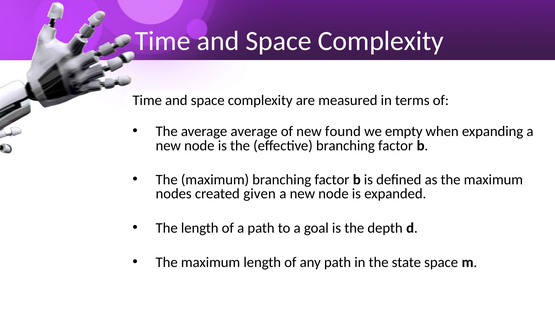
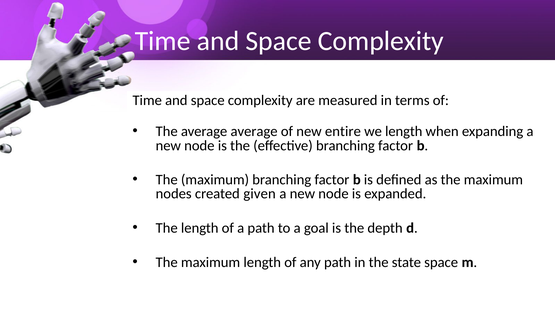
found: found -> entire
we empty: empty -> length
